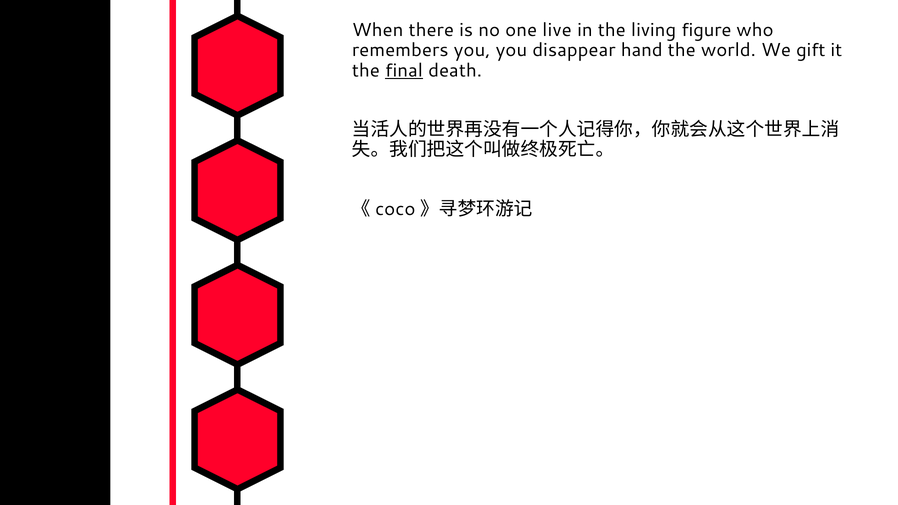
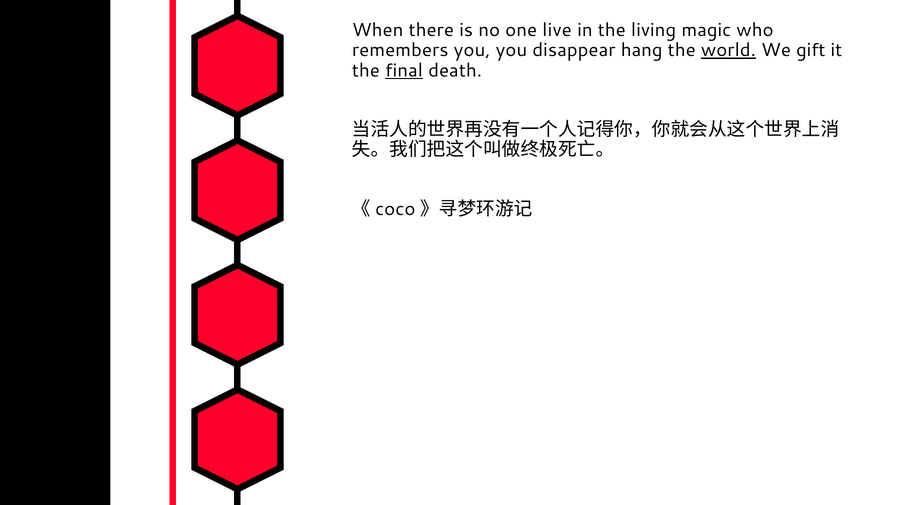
figure: figure -> magic
hand: hand -> hang
world underline: none -> present
